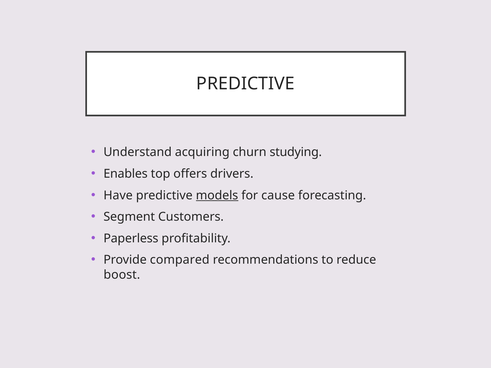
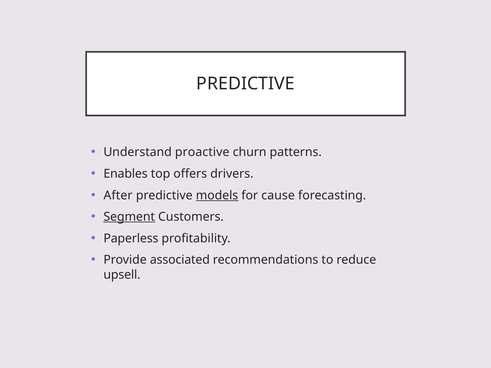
acquiring: acquiring -> proactive
studying: studying -> patterns
Have: Have -> After
Segment underline: none -> present
compared: compared -> associated
boost: boost -> upsell
